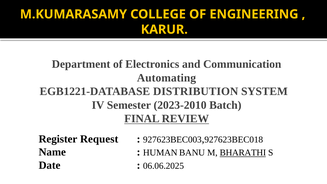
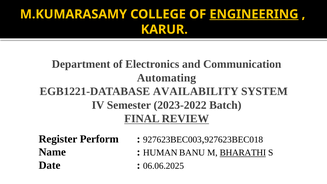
ENGINEERING underline: none -> present
DISTRIBUTION: DISTRIBUTION -> AVAILABILITY
2023-2010: 2023-2010 -> 2023-2022
Request: Request -> Perform
